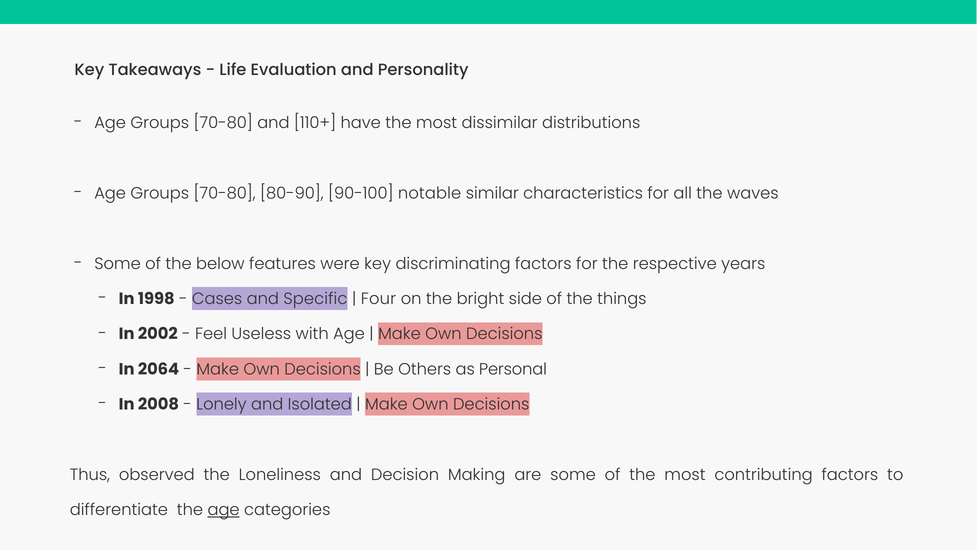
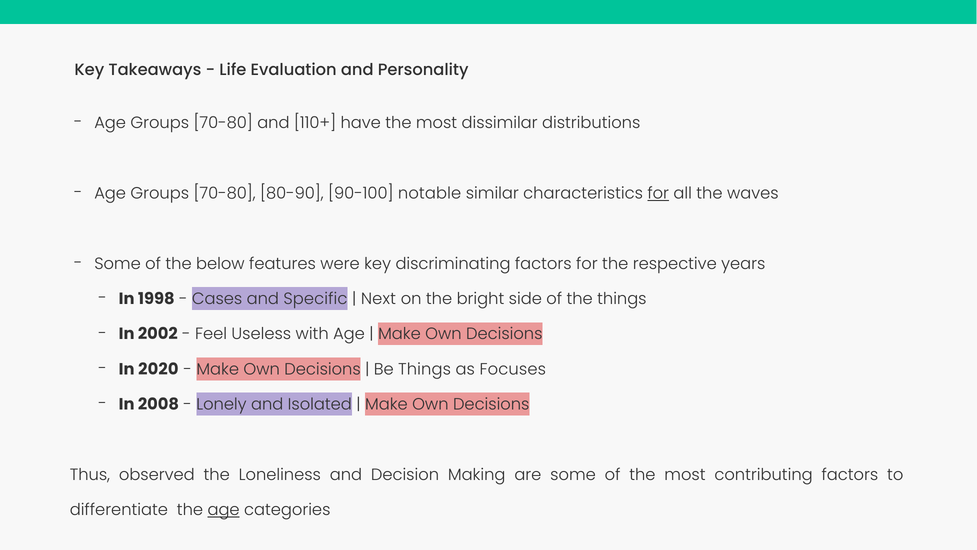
for at (658, 193) underline: none -> present
Four: Four -> Next
2064: 2064 -> 2020
Be Others: Others -> Things
Personal: Personal -> Focuses
